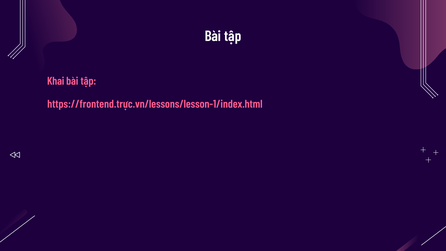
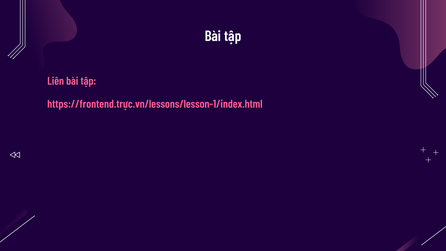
Khai: Khai -> Liên
